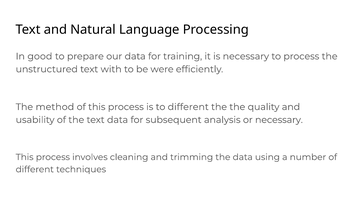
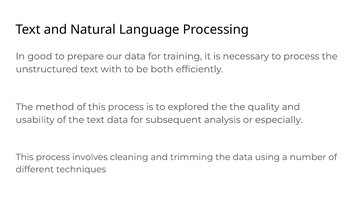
were: were -> both
to different: different -> explored
or necessary: necessary -> especially
